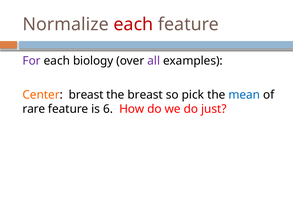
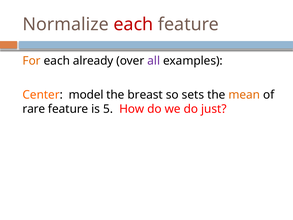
For colour: purple -> orange
biology: biology -> already
Center breast: breast -> model
pick: pick -> sets
mean colour: blue -> orange
6: 6 -> 5
